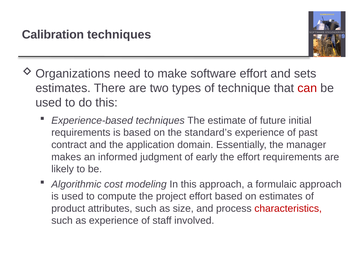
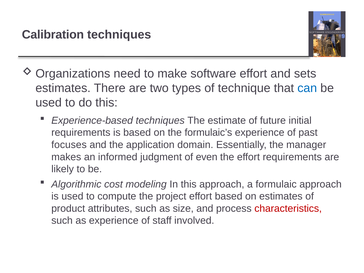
can colour: red -> blue
standard’s: standard’s -> formulaic’s
contract: contract -> focuses
early: early -> even
